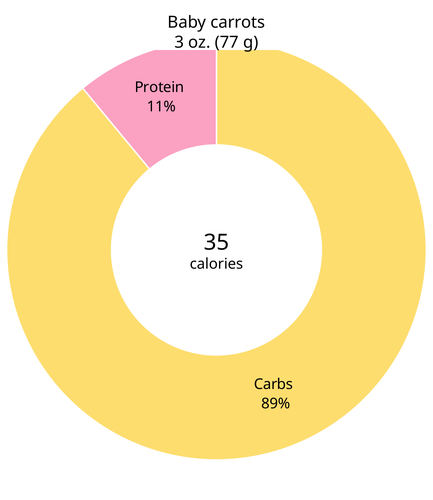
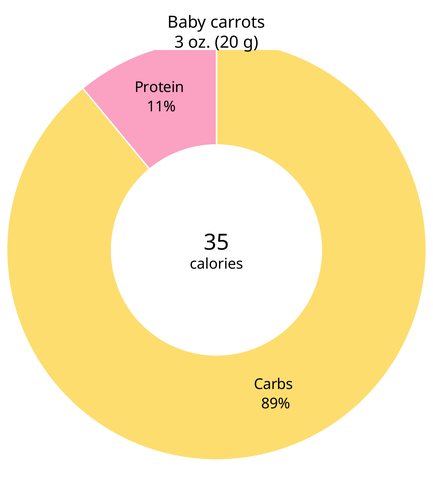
77: 77 -> 20
